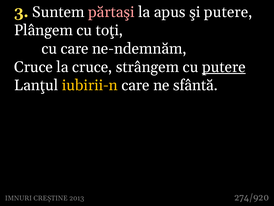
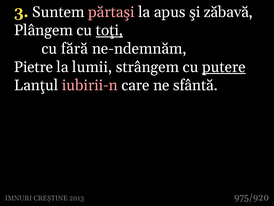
şi putere: putere -> zăbavă
toţi underline: none -> present
cu care: care -> fără
Cruce at (33, 67): Cruce -> Pietre
la cruce: cruce -> lumii
iubirii-n colour: yellow -> pink
274/920: 274/920 -> 975/920
